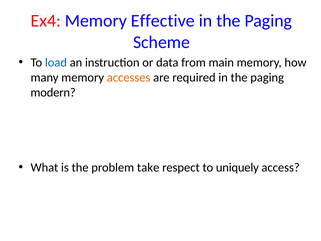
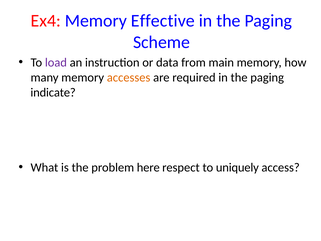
load colour: blue -> purple
modern: modern -> indicate
take: take -> here
